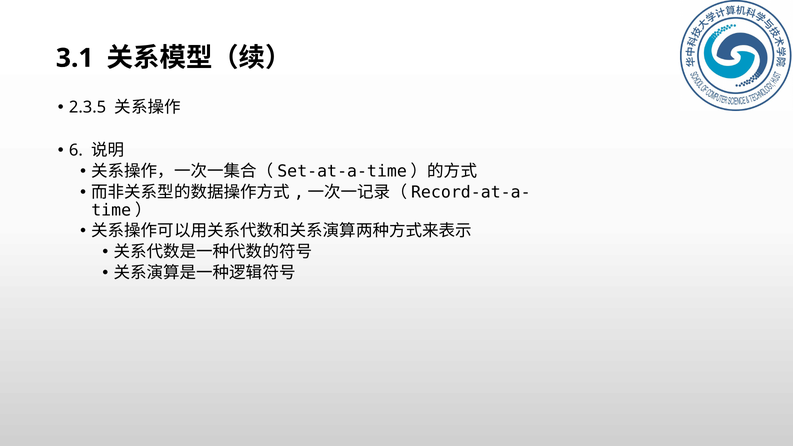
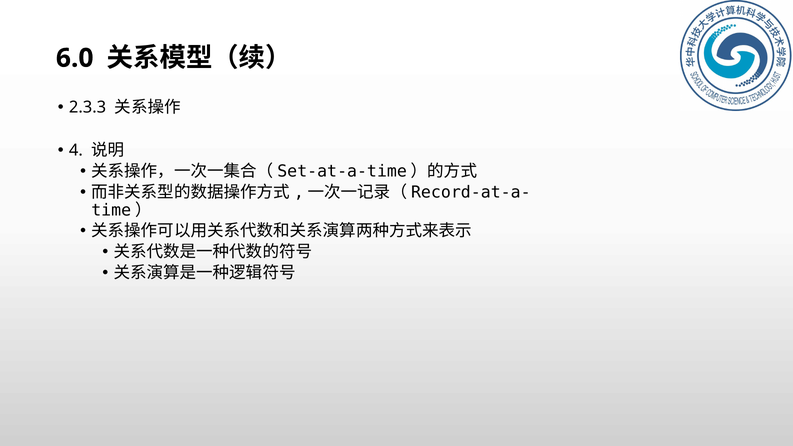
3.1: 3.1 -> 6.0
2.3.5: 2.3.5 -> 2.3.3
6: 6 -> 4
